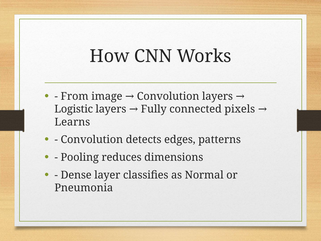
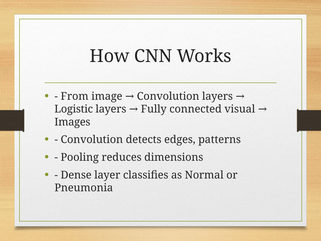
pixels: pixels -> visual
Learns: Learns -> Images
